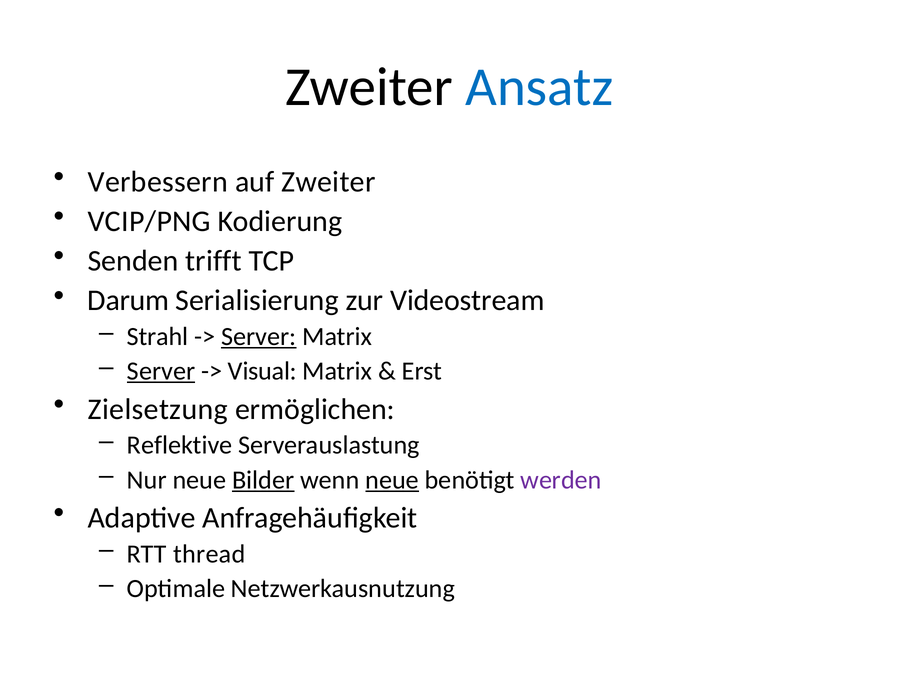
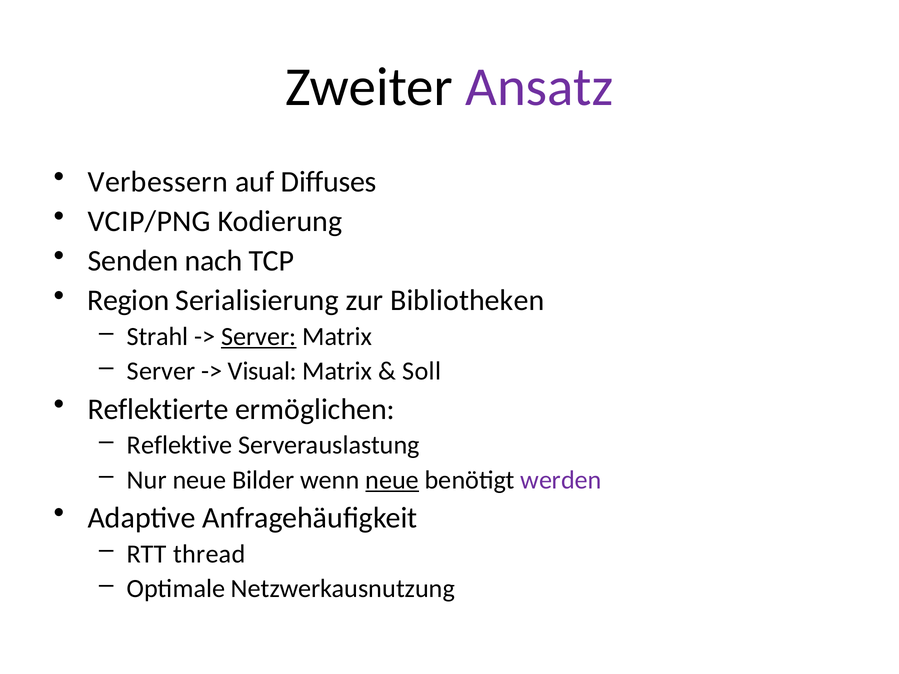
Ansatz colour: blue -> purple
auf Zweiter: Zweiter -> Diffuses
trifft: trifft -> nach
Darum: Darum -> Region
Videostream: Videostream -> Bibliotheken
Server at (161, 371) underline: present -> none
Erst: Erst -> Soll
Zielsetzung: Zielsetzung -> Reflektierte
Bilder underline: present -> none
